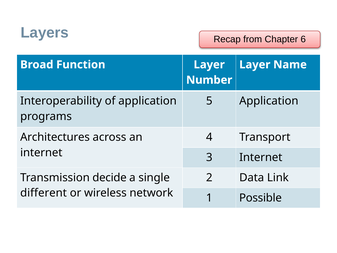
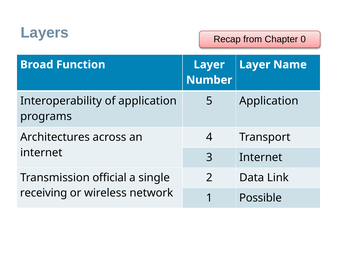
6: 6 -> 0
decide: decide -> official
different: different -> receiving
